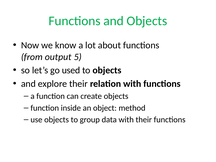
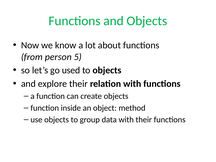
output: output -> person
